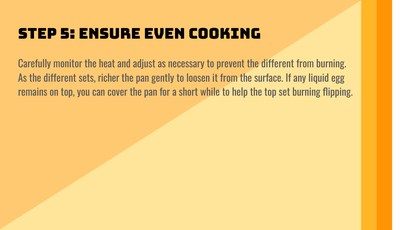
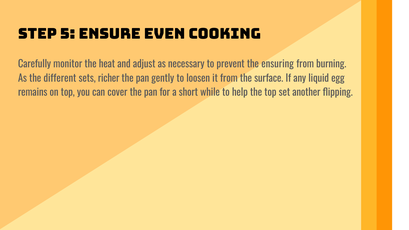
prevent the different: different -> ensuring
set burning: burning -> another
